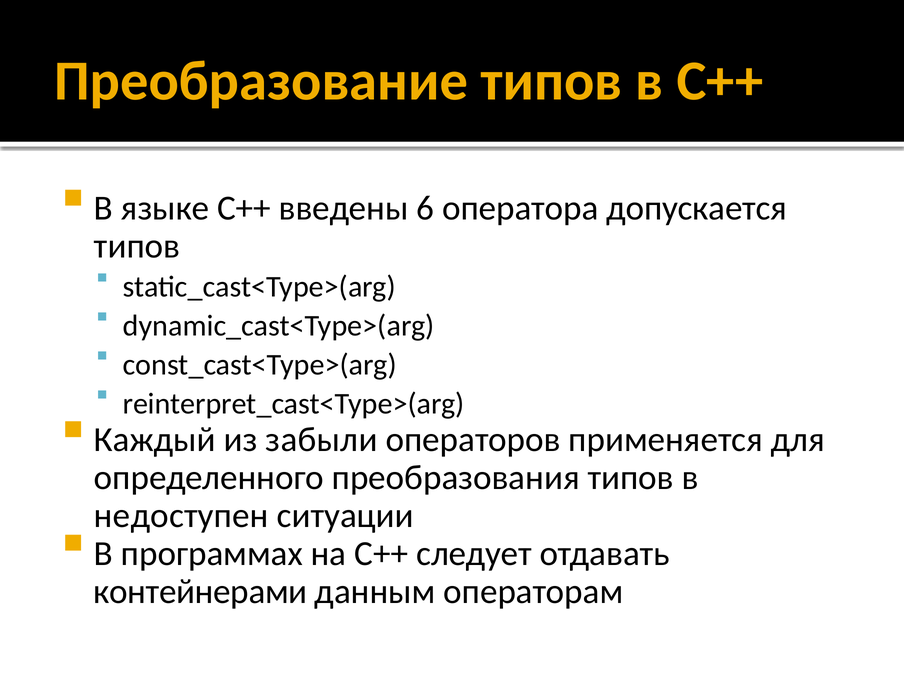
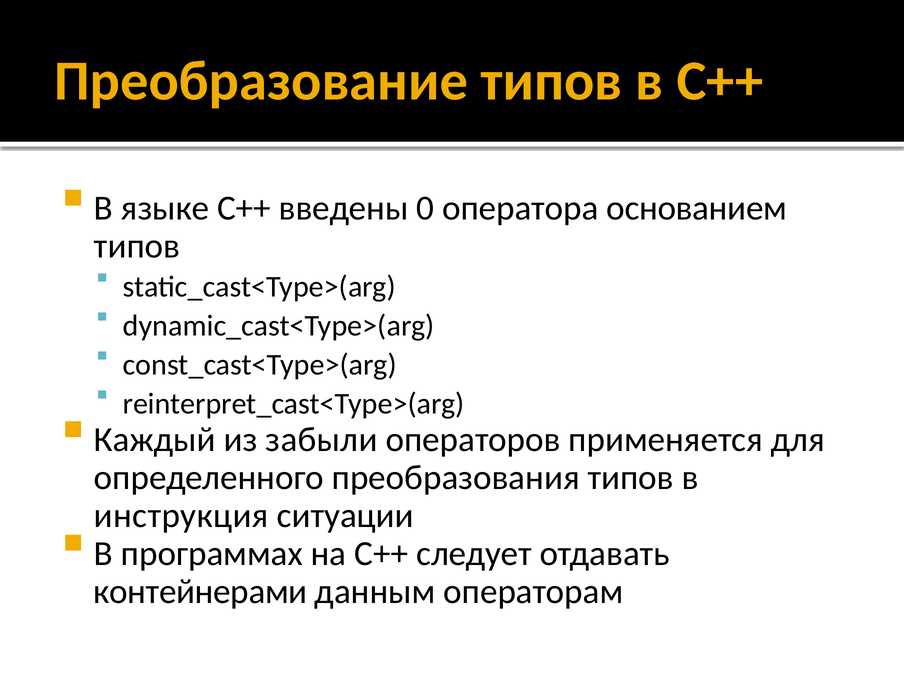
6: 6 -> 0
допускается: допускается -> основанием
недоступен: недоступен -> инструкция
